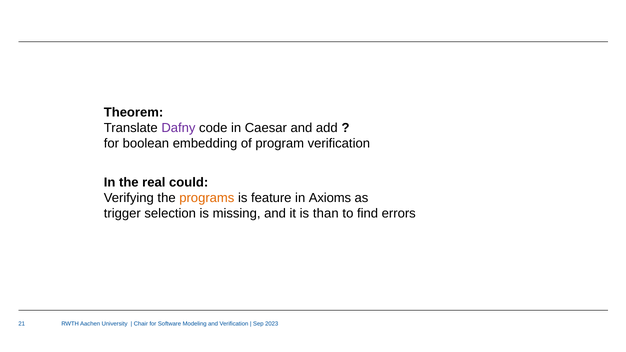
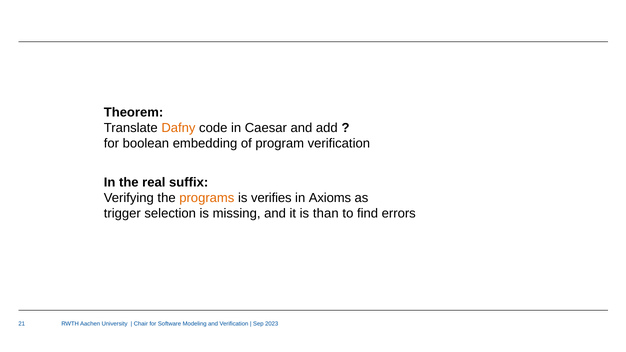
Dafny colour: purple -> orange
could: could -> suffix
feature: feature -> verifies
